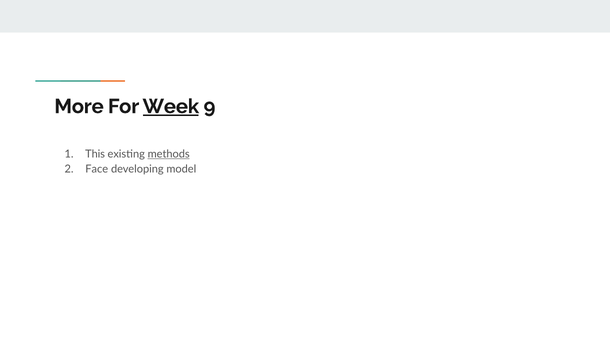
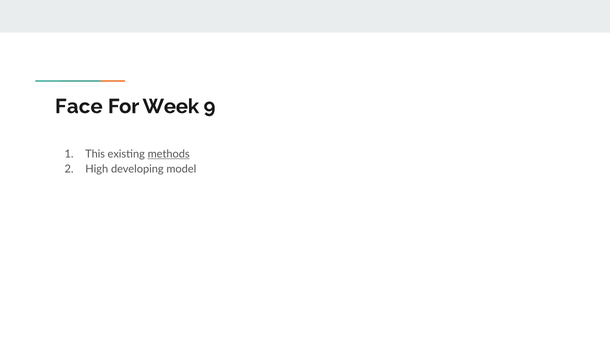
More: More -> Face
Week underline: present -> none
Face: Face -> High
